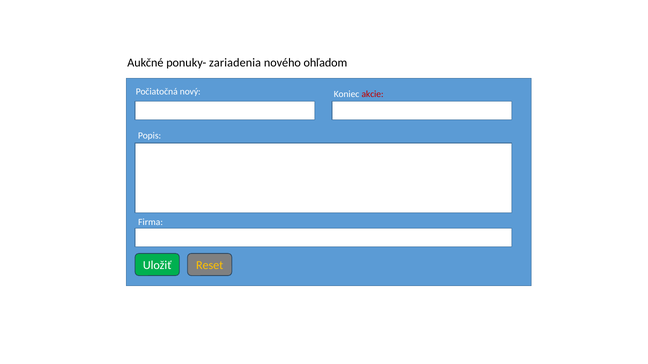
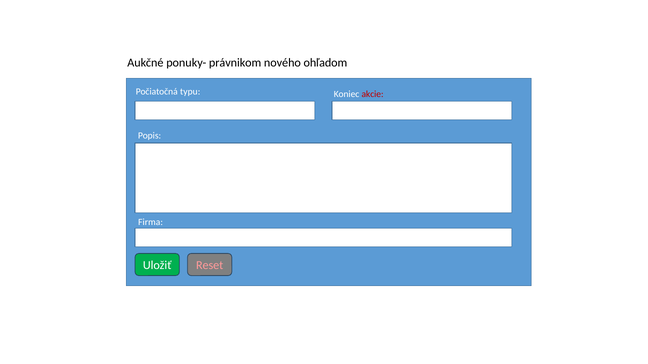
zariadenia: zariadenia -> právnikom
nový: nový -> typu
Reset colour: yellow -> pink
